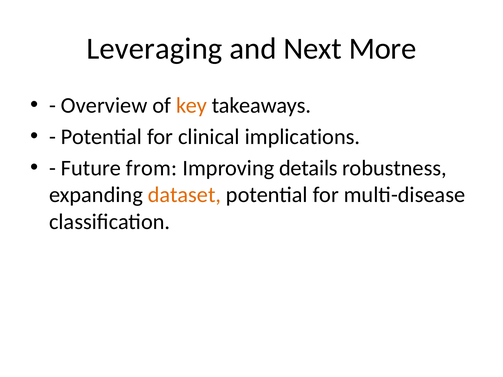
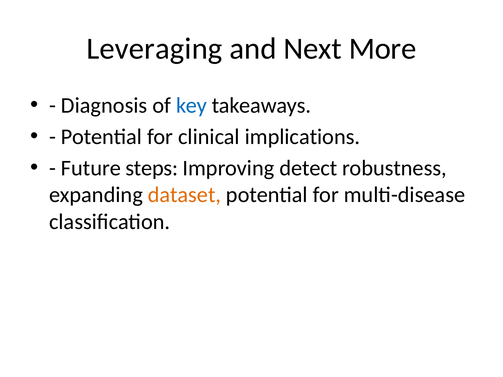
Overview: Overview -> Diagnosis
key colour: orange -> blue
from: from -> steps
details: details -> detect
